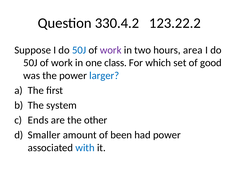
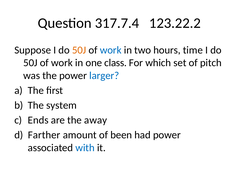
330.4.2: 330.4.2 -> 317.7.4
50J at (79, 50) colour: blue -> orange
work at (111, 50) colour: purple -> blue
area: area -> time
good: good -> pitch
other: other -> away
Smaller: Smaller -> Farther
